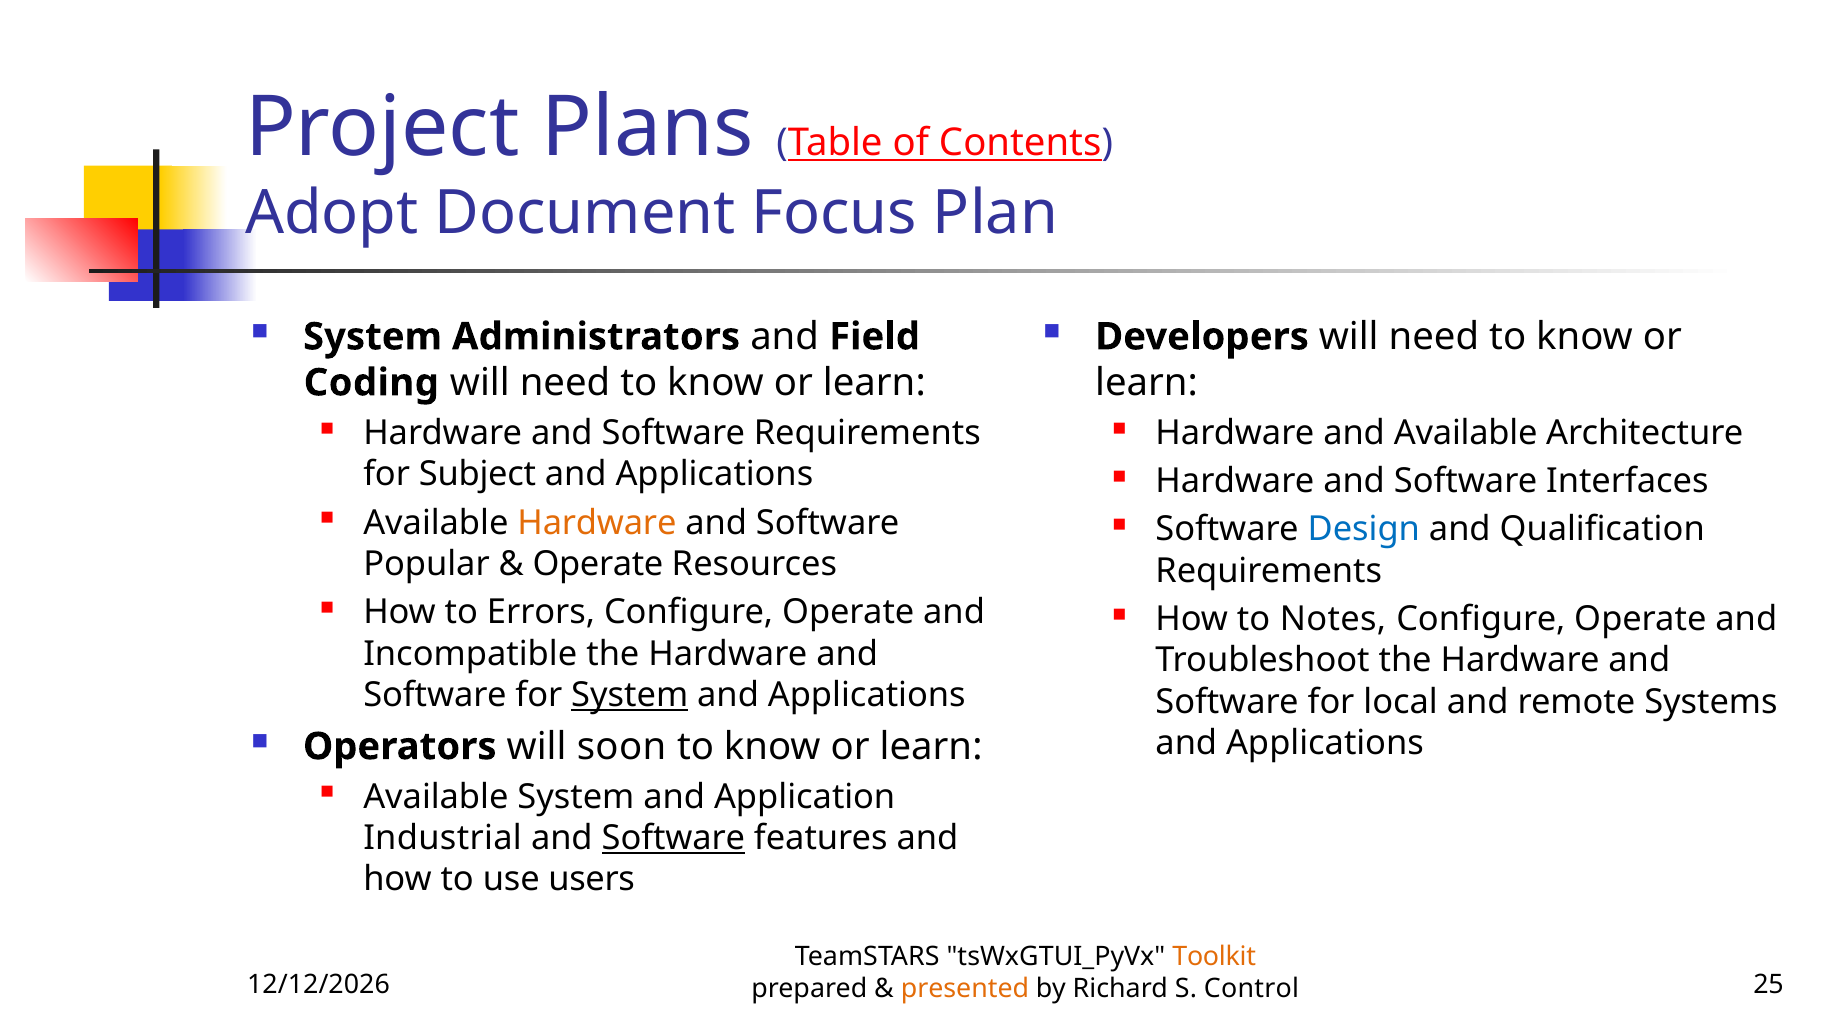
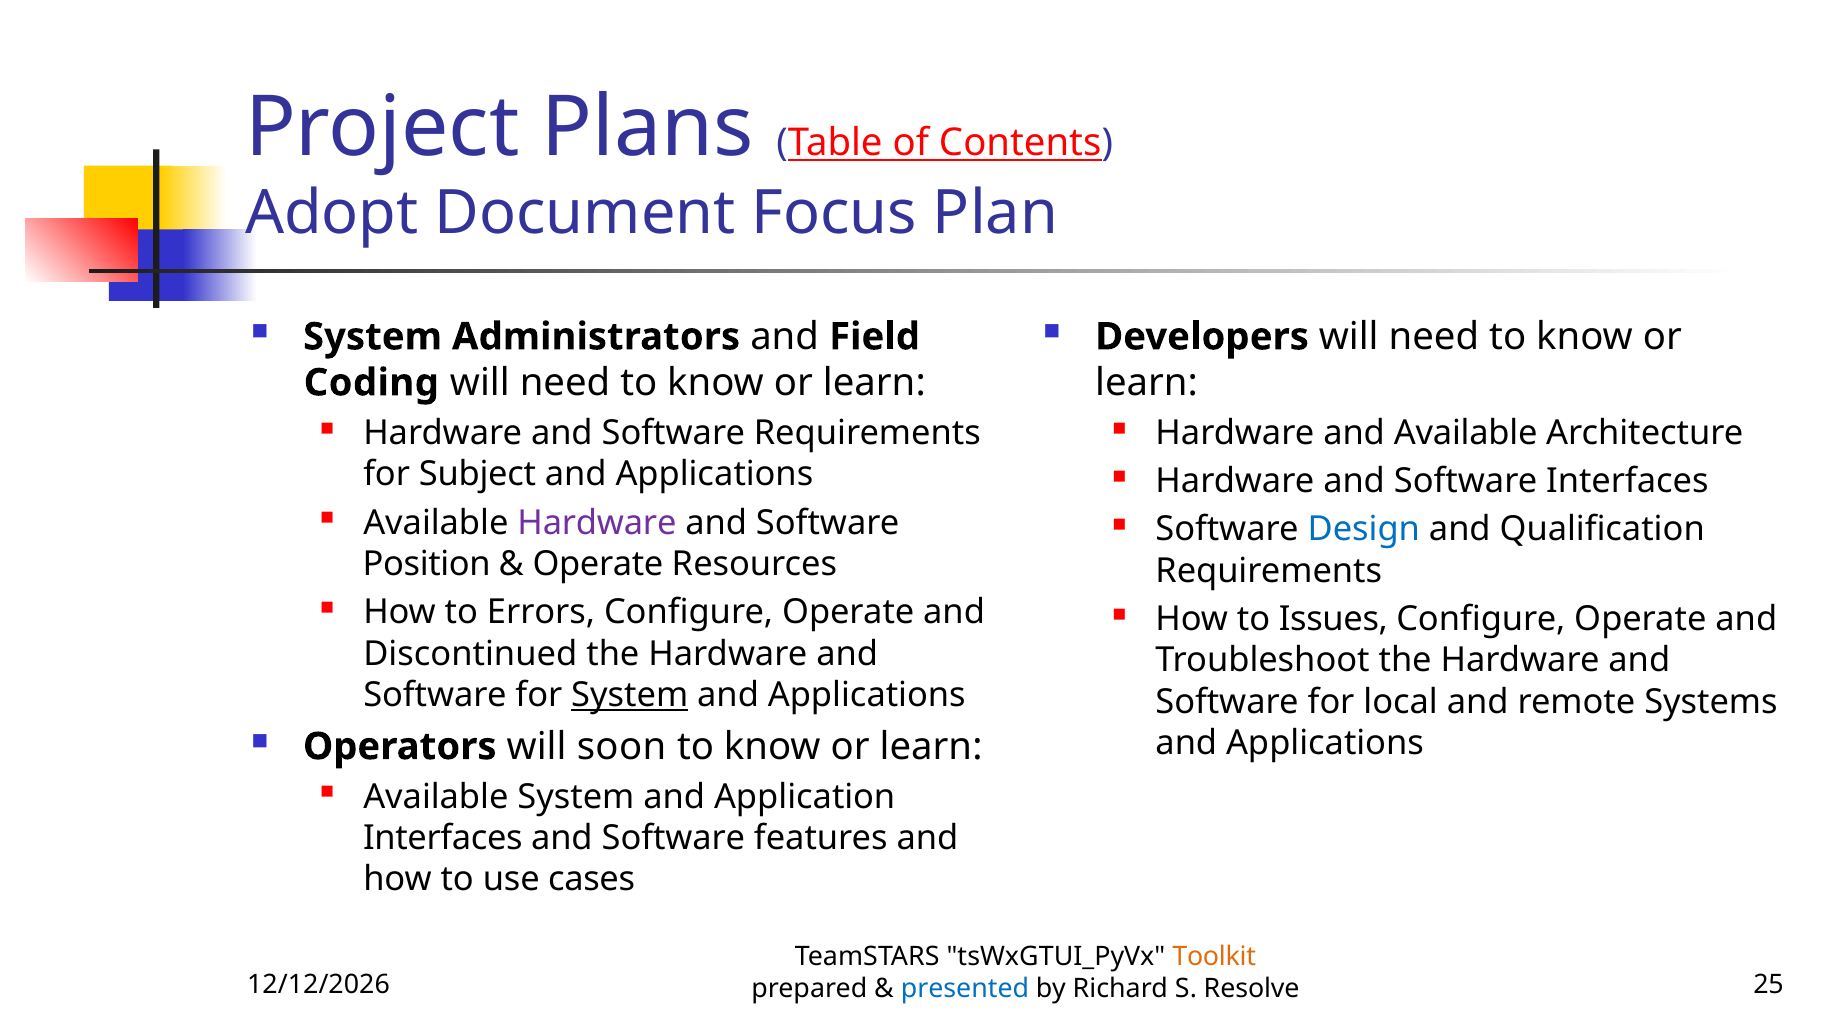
Hardware at (597, 522) colour: orange -> purple
Popular: Popular -> Position
Notes: Notes -> Issues
Incompatible: Incompatible -> Discontinued
Industrial at (443, 838): Industrial -> Interfaces
Software at (673, 838) underline: present -> none
users: users -> cases
presented colour: orange -> blue
Control: Control -> Resolve
